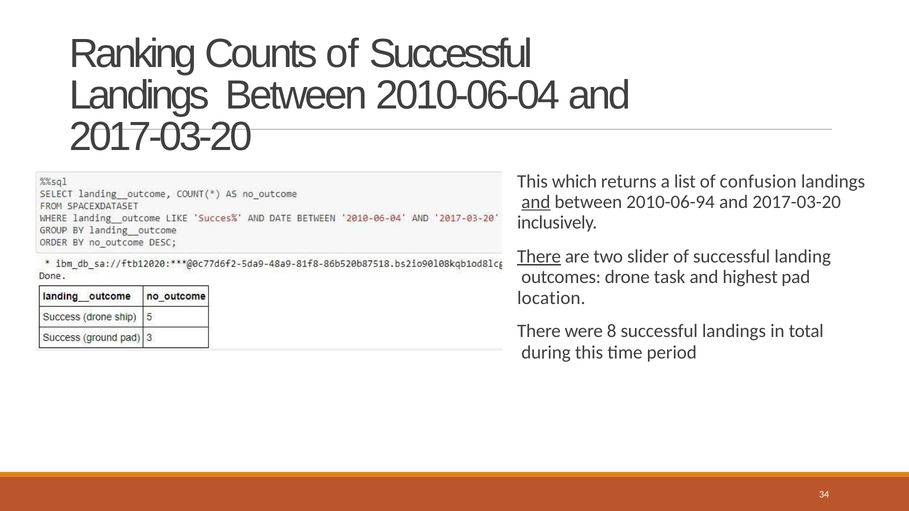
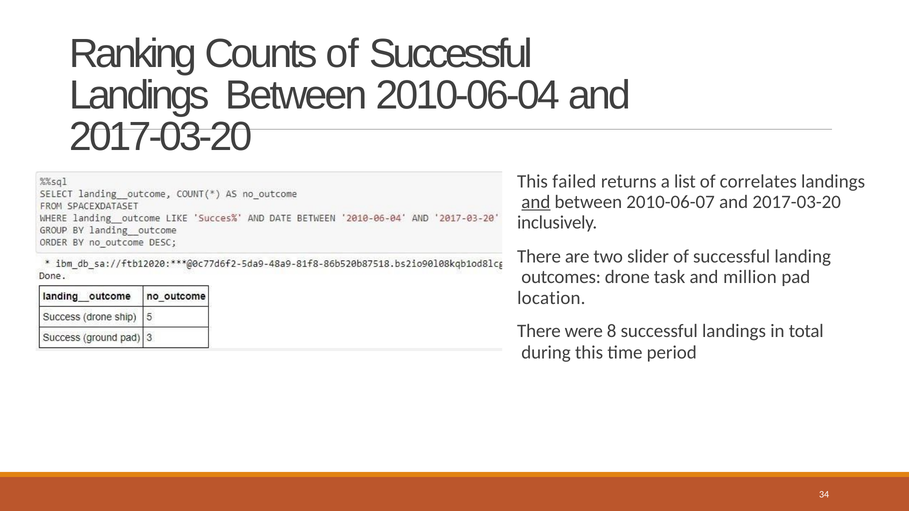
which: which -> failed
confusion: confusion -> correlates
2010-06-94: 2010-06-94 -> 2010-06-07
There at (539, 257) underline: present -> none
highest: highest -> million
